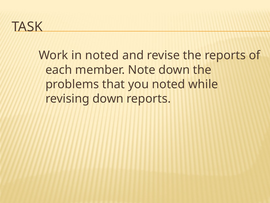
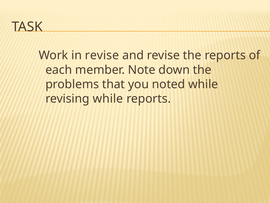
in noted: noted -> revise
revising down: down -> while
